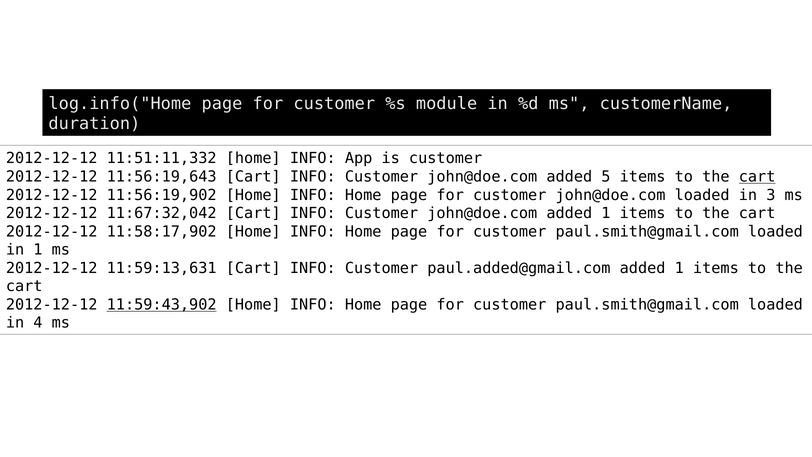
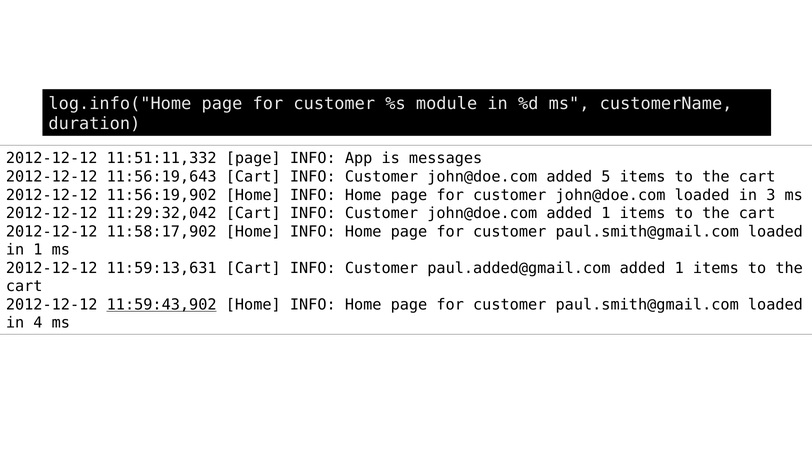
11:51:11,332 home: home -> page
is customer: customer -> messages
cart at (757, 177) underline: present -> none
11:67:32,042: 11:67:32,042 -> 11:29:32,042
